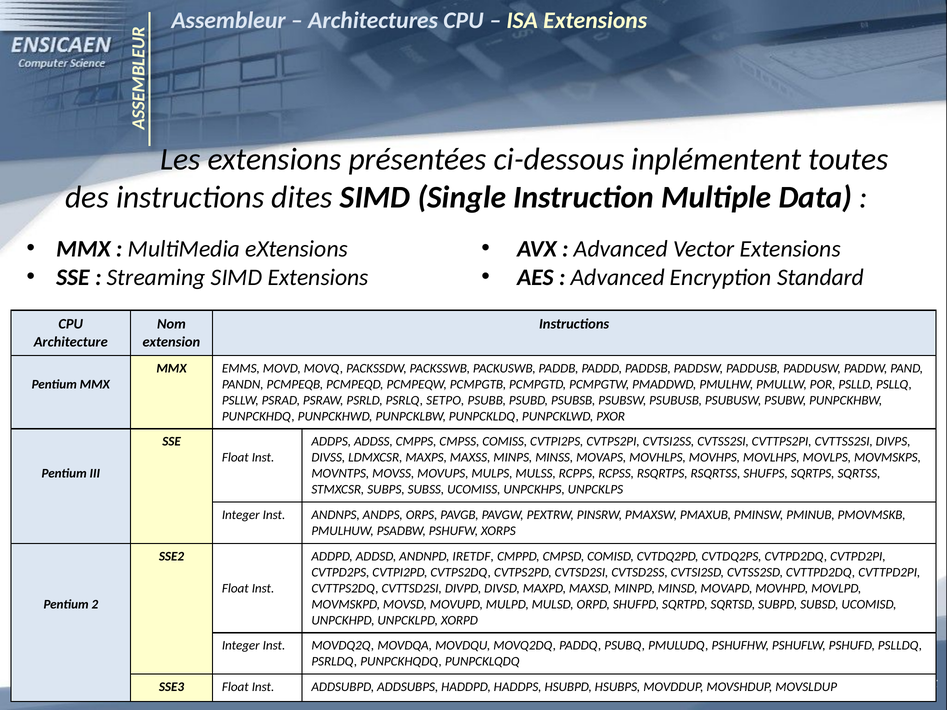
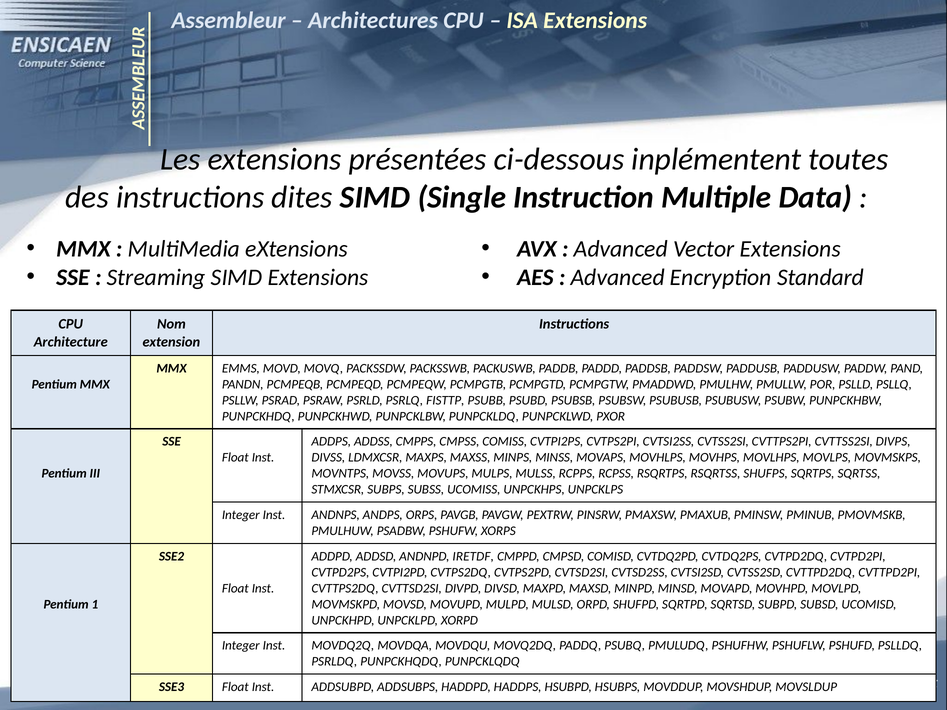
SETPO: SETPO -> FISTTP
2: 2 -> 1
